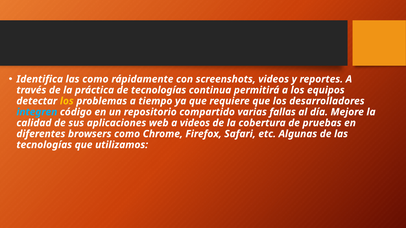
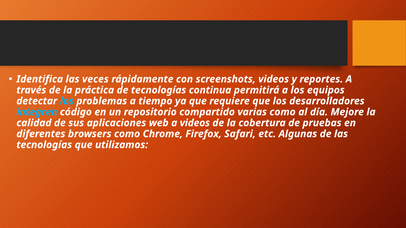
las como: como -> veces
los at (67, 101) colour: yellow -> light blue
varias fallas: fallas -> como
